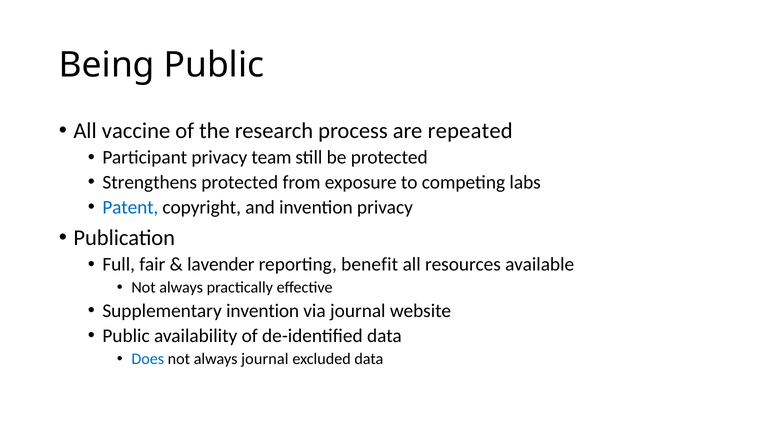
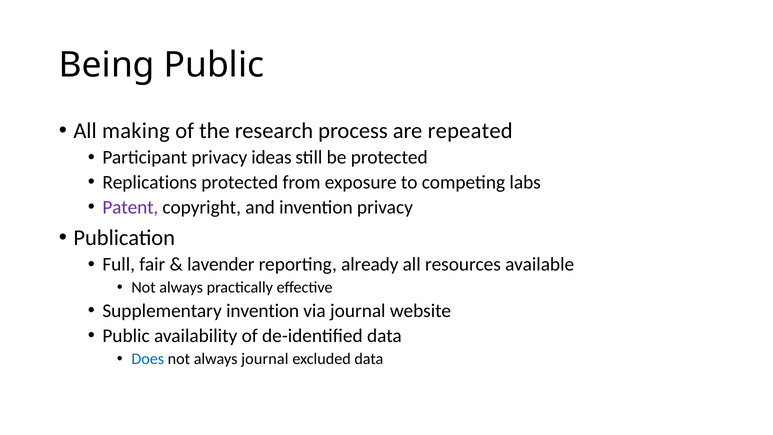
vaccine: vaccine -> making
team: team -> ideas
Strengthens: Strengthens -> Replications
Patent colour: blue -> purple
benefit: benefit -> already
